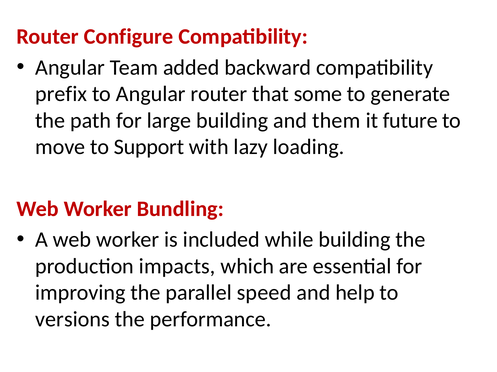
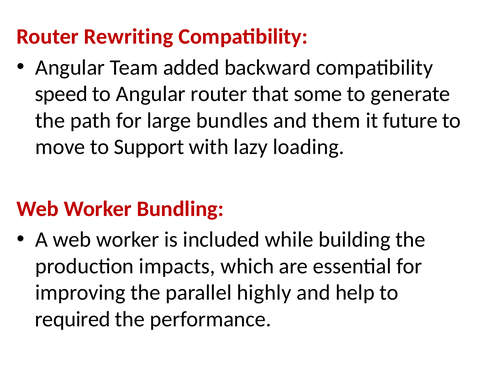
Configure: Configure -> Rewriting
prefix: prefix -> speed
large building: building -> bundles
speed: speed -> highly
versions: versions -> required
